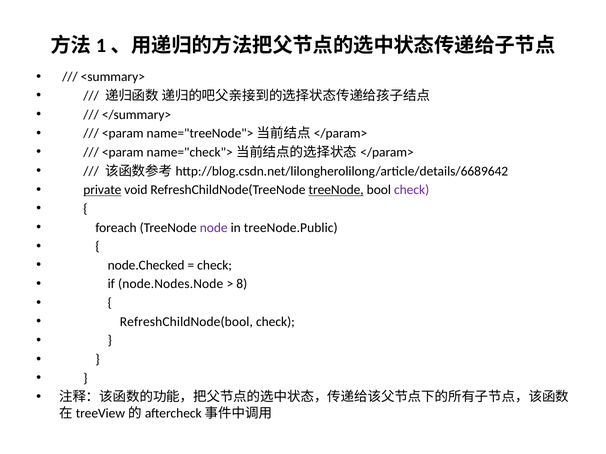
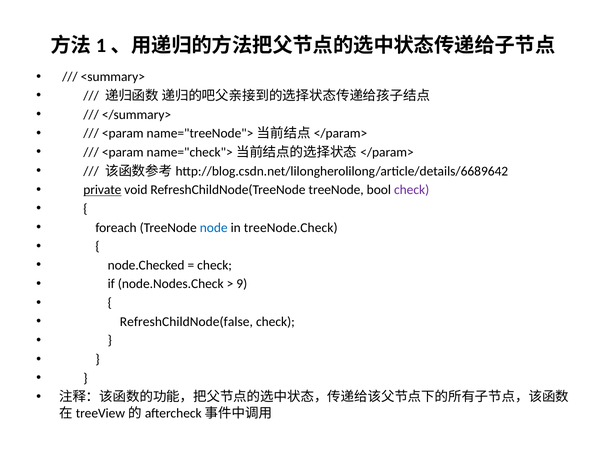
treeNode at (336, 190) underline: present -> none
node colour: purple -> blue
treeNode.Public: treeNode.Public -> treeNode.Check
node.Nodes.Node: node.Nodes.Node -> node.Nodes.Check
8: 8 -> 9
RefreshChildNode(bool: RefreshChildNode(bool -> RefreshChildNode(false
